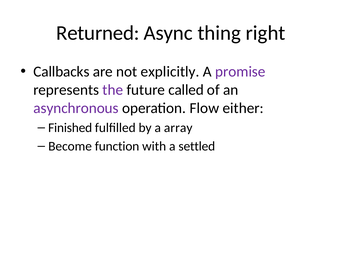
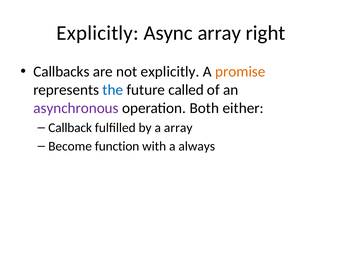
Returned at (98, 33): Returned -> Explicitly
Async thing: thing -> array
promise colour: purple -> orange
the colour: purple -> blue
Flow: Flow -> Both
Finished: Finished -> Callback
settled: settled -> always
